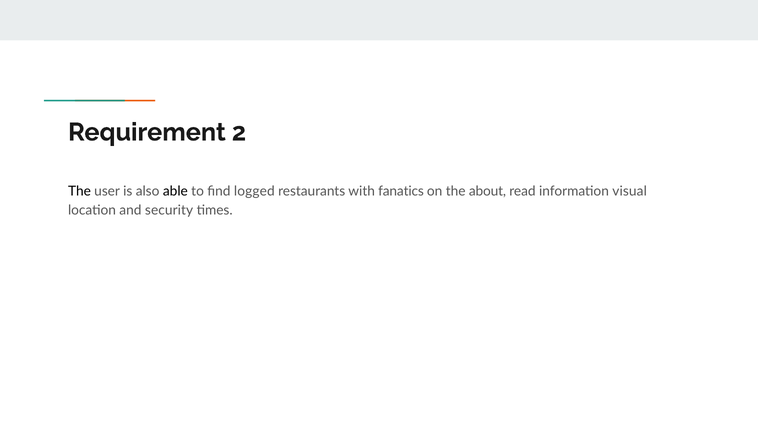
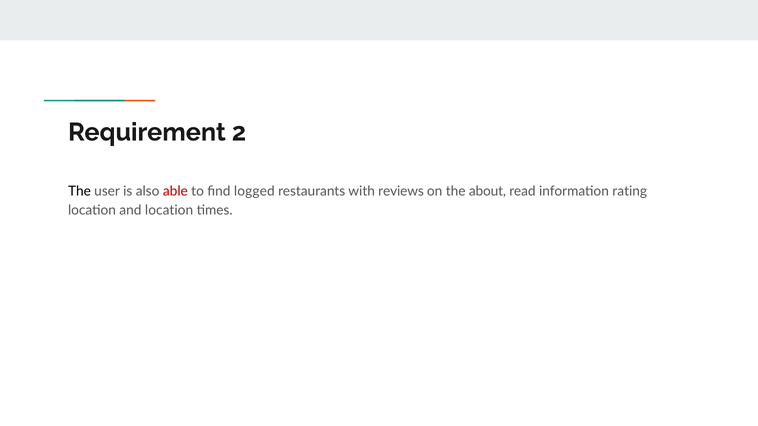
able colour: black -> red
fanatics: fanatics -> reviews
visual: visual -> rating
and security: security -> location
